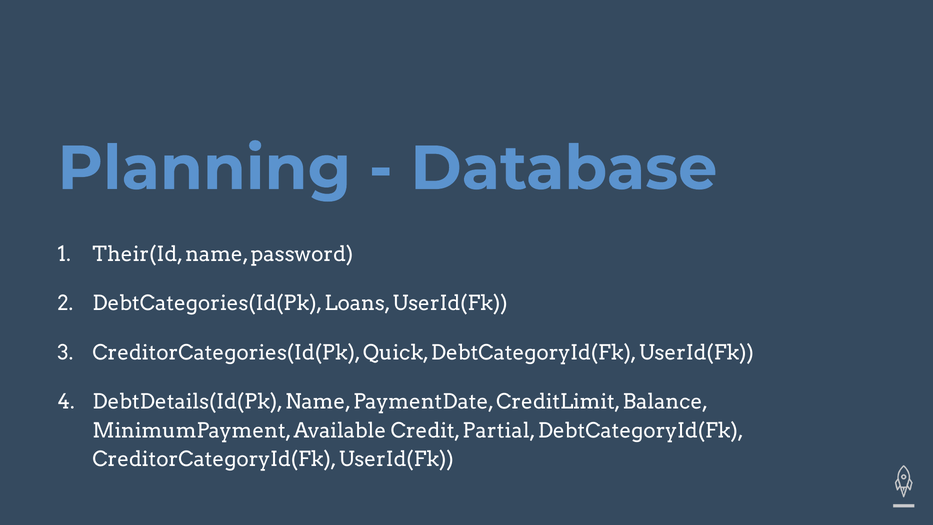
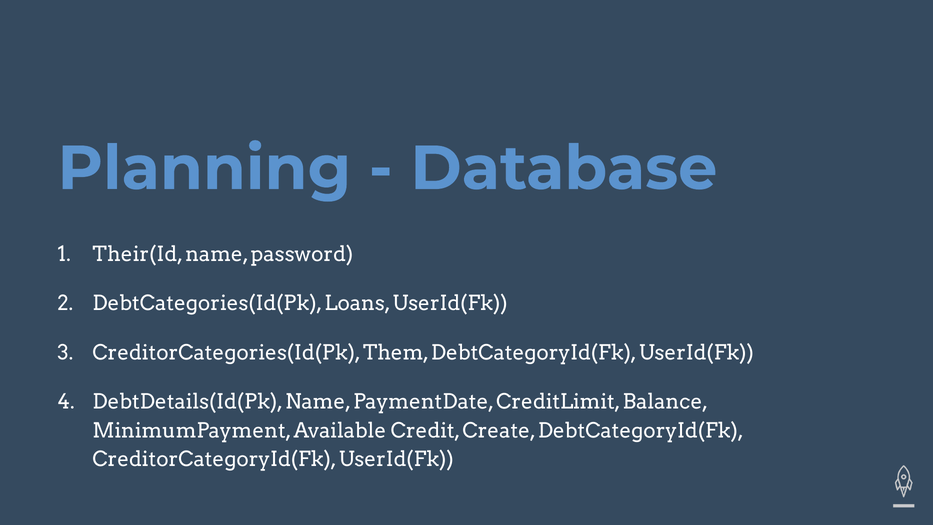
Quick: Quick -> Them
Partial: Partial -> Create
